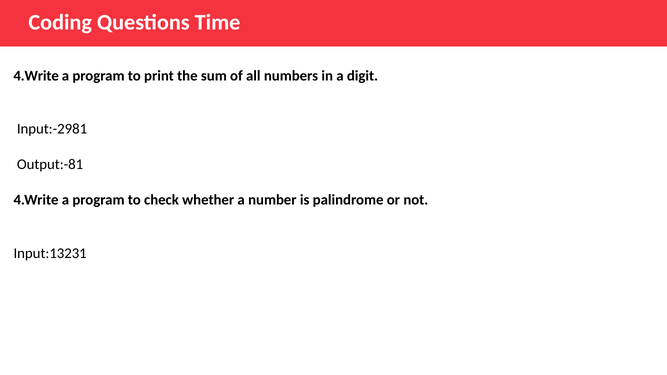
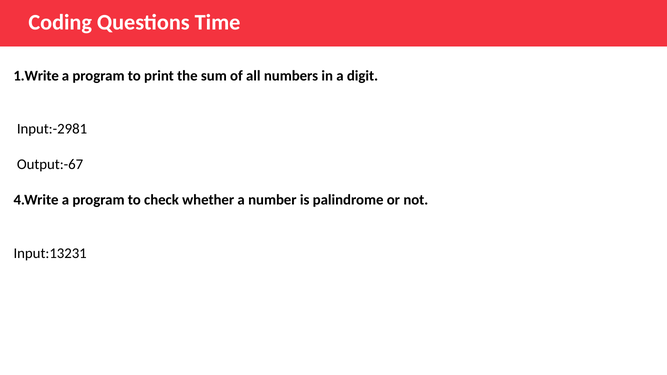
4.Write at (36, 76): 4.Write -> 1.Write
Output:-81: Output:-81 -> Output:-67
